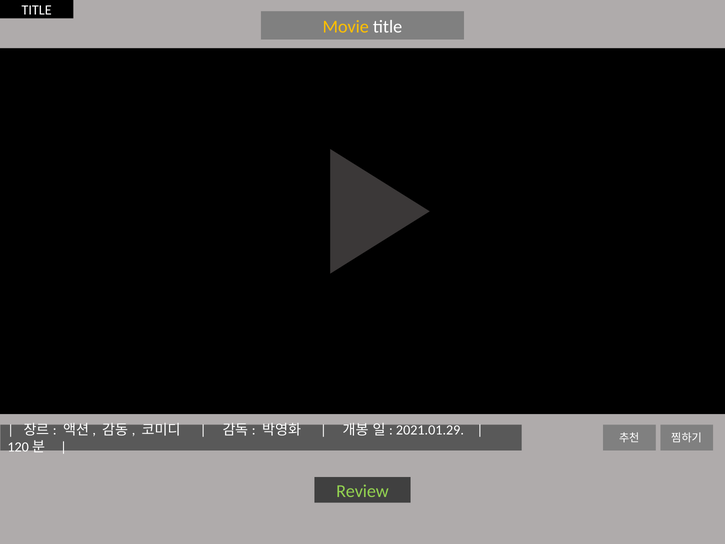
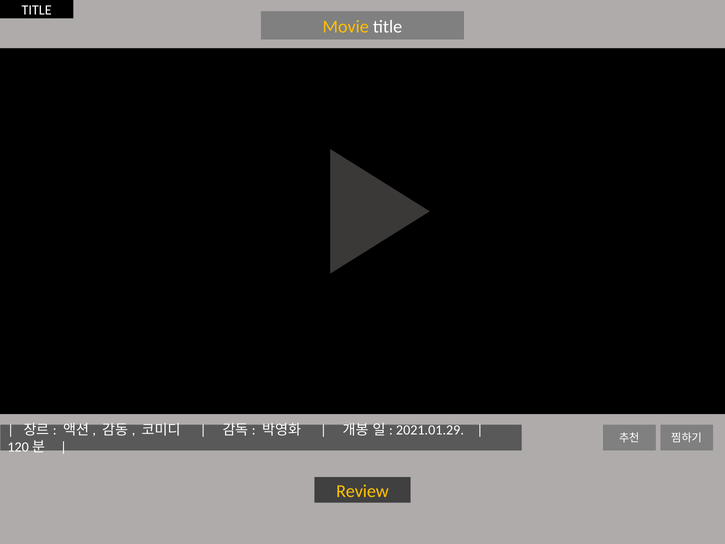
Review colour: light green -> yellow
